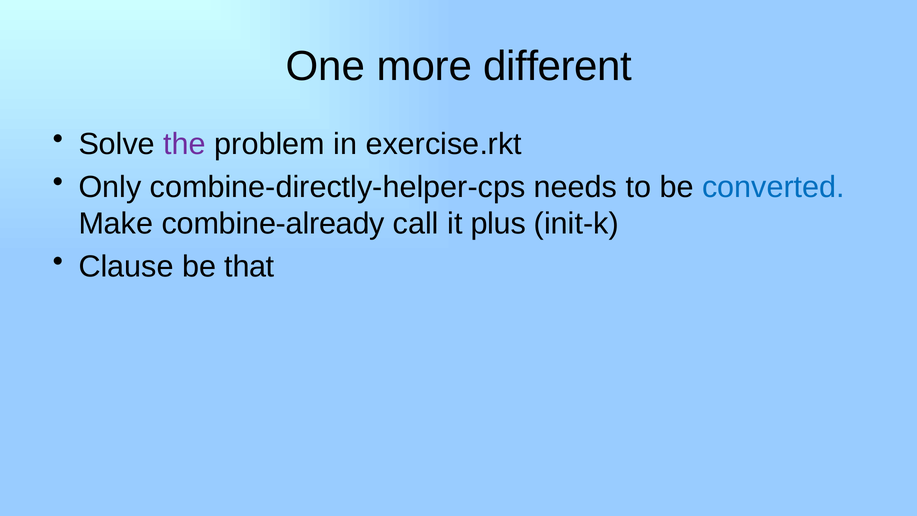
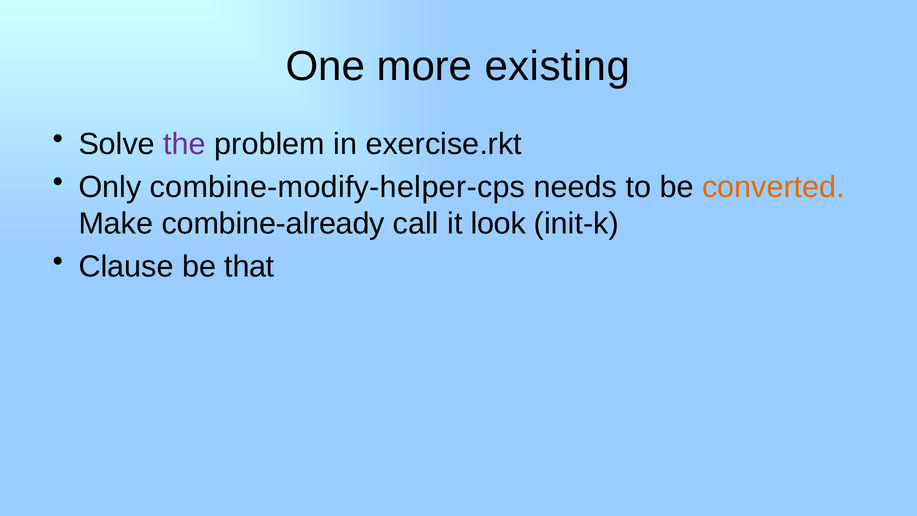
different: different -> existing
combine-directly-helper-cps: combine-directly-helper-cps -> combine-modify-helper-cps
converted colour: blue -> orange
plus: plus -> look
